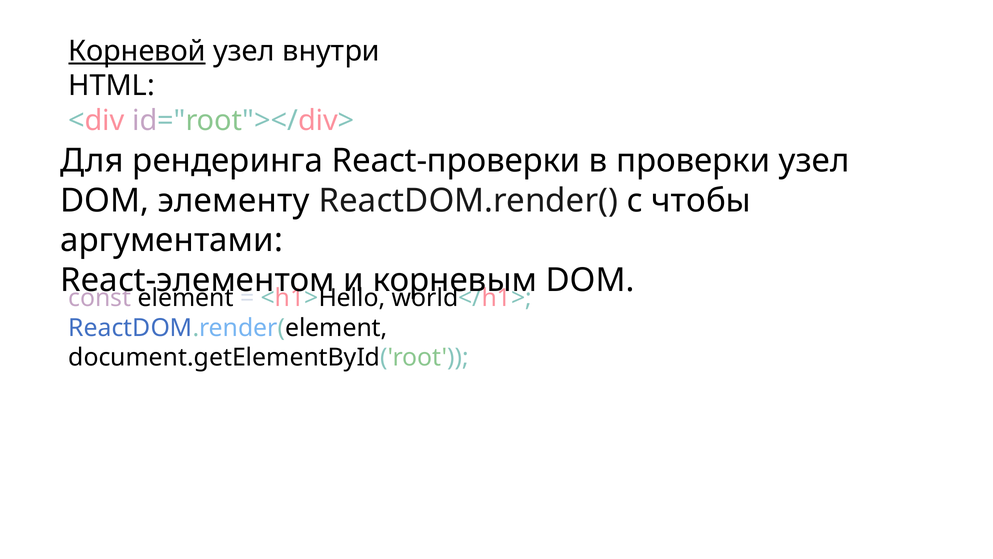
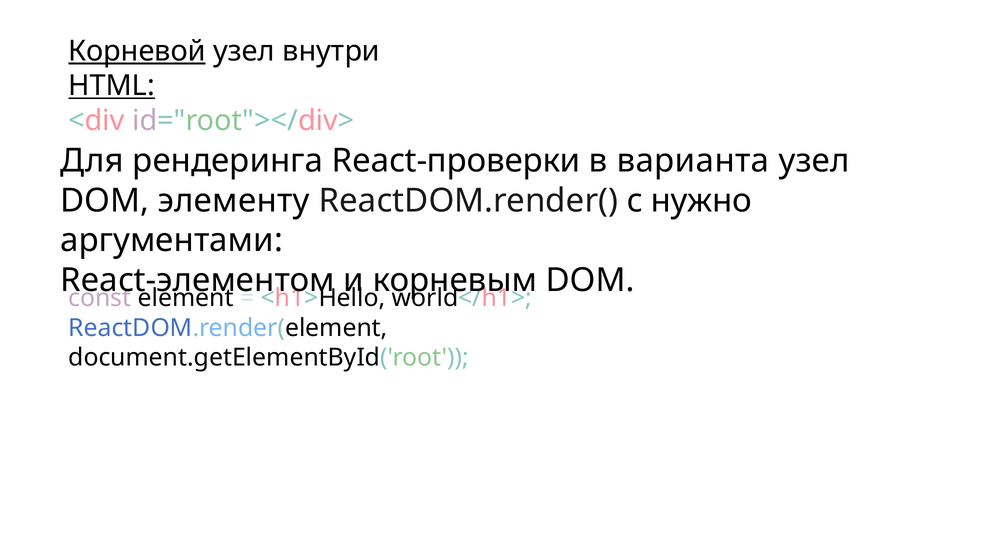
HTML underline: none -> present
проверки: проверки -> варианта
чтобы: чтобы -> нужно
